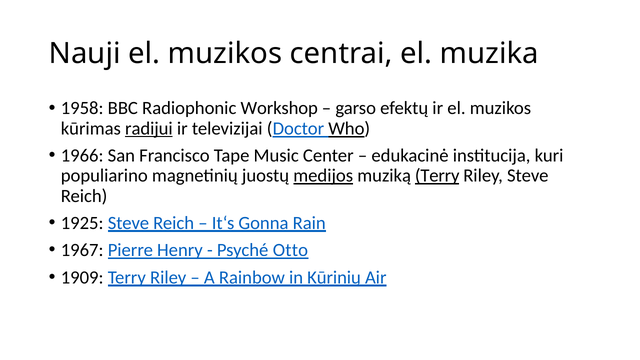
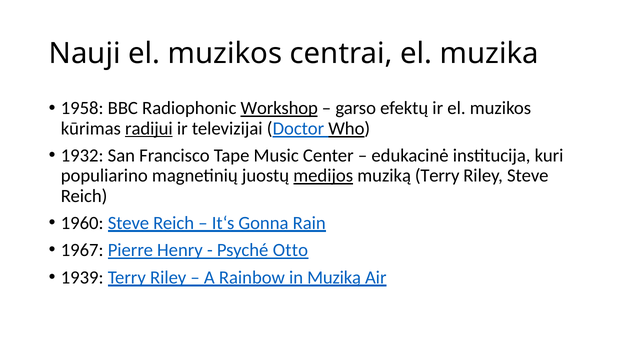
Workshop underline: none -> present
1966: 1966 -> 1932
Terry at (437, 176) underline: present -> none
1925: 1925 -> 1960
1909: 1909 -> 1939
in Kūrinių: Kūrinių -> Muziką
